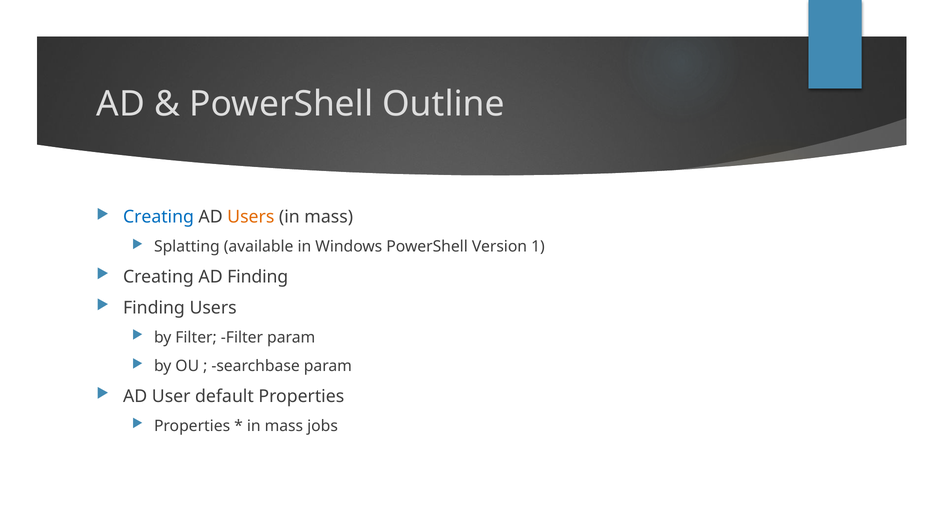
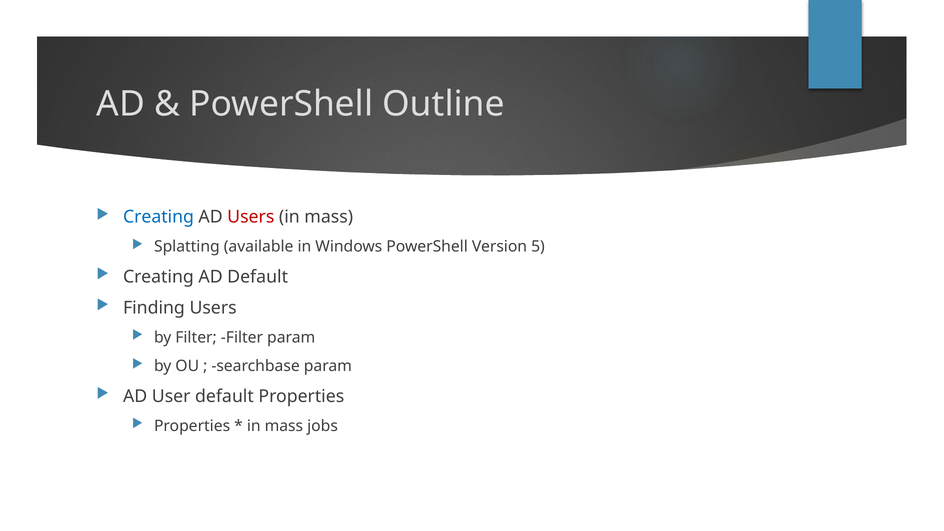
Users at (251, 217) colour: orange -> red
1: 1 -> 5
AD Finding: Finding -> Default
